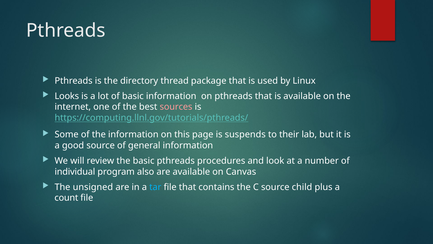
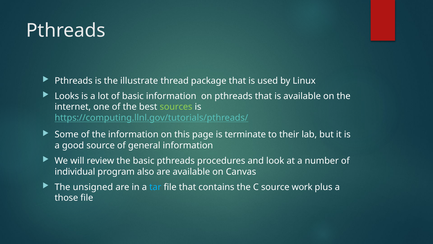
directory: directory -> illustrate
sources colour: pink -> light green
suspends: suspends -> terminate
child: child -> work
count: count -> those
